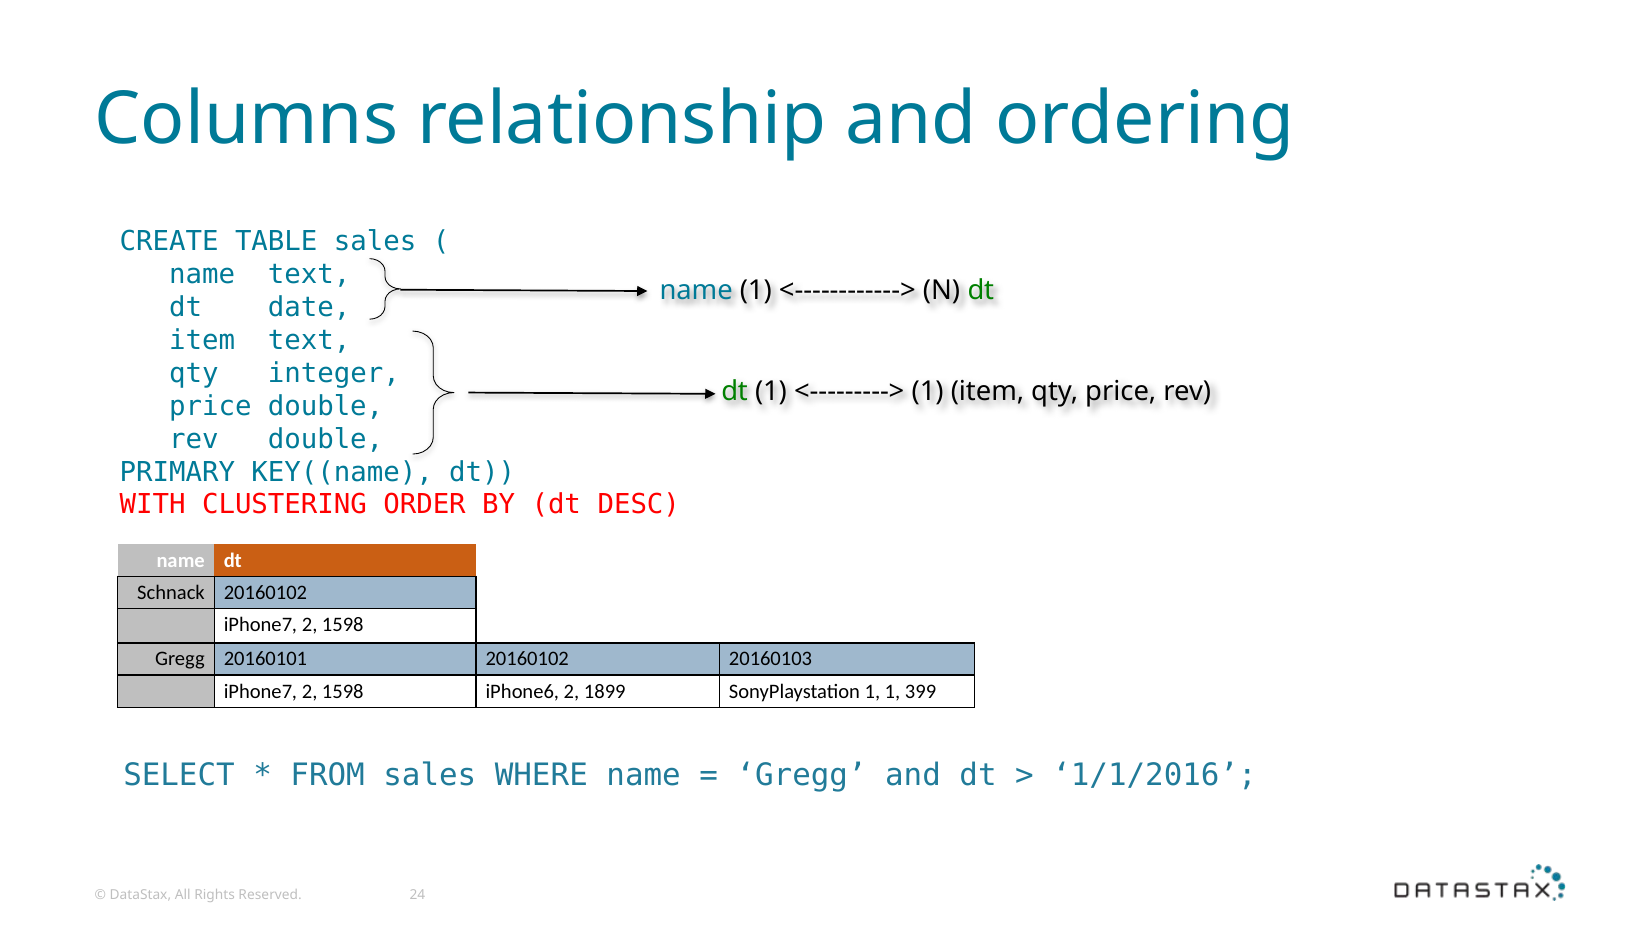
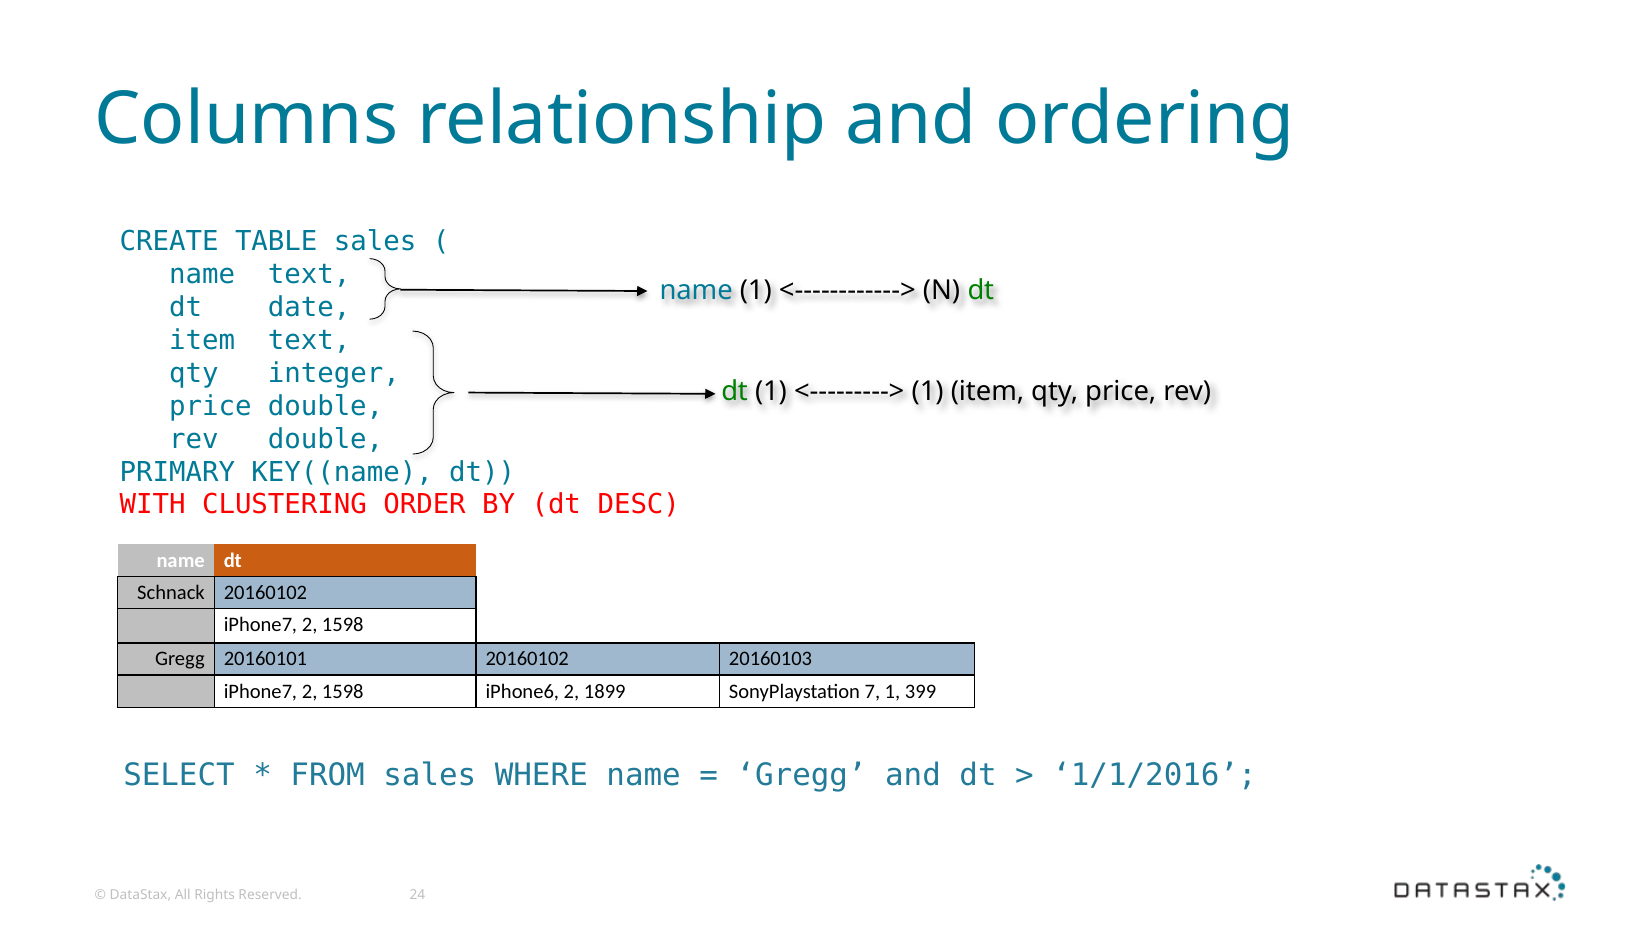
SonyPlaystation 1: 1 -> 7
